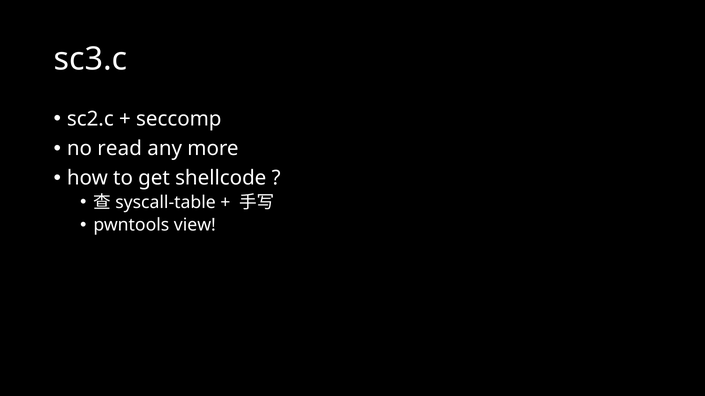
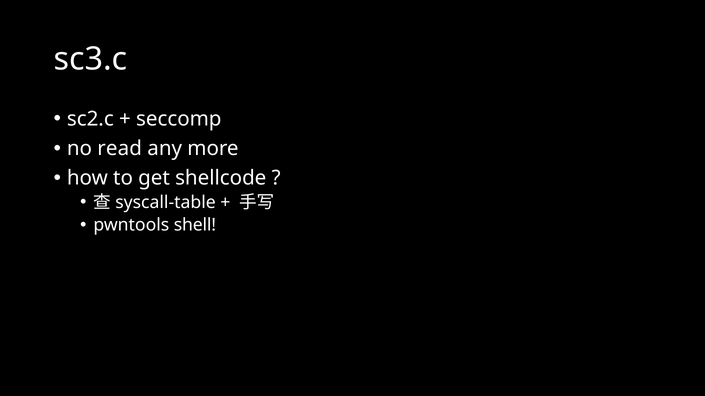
view: view -> shell
